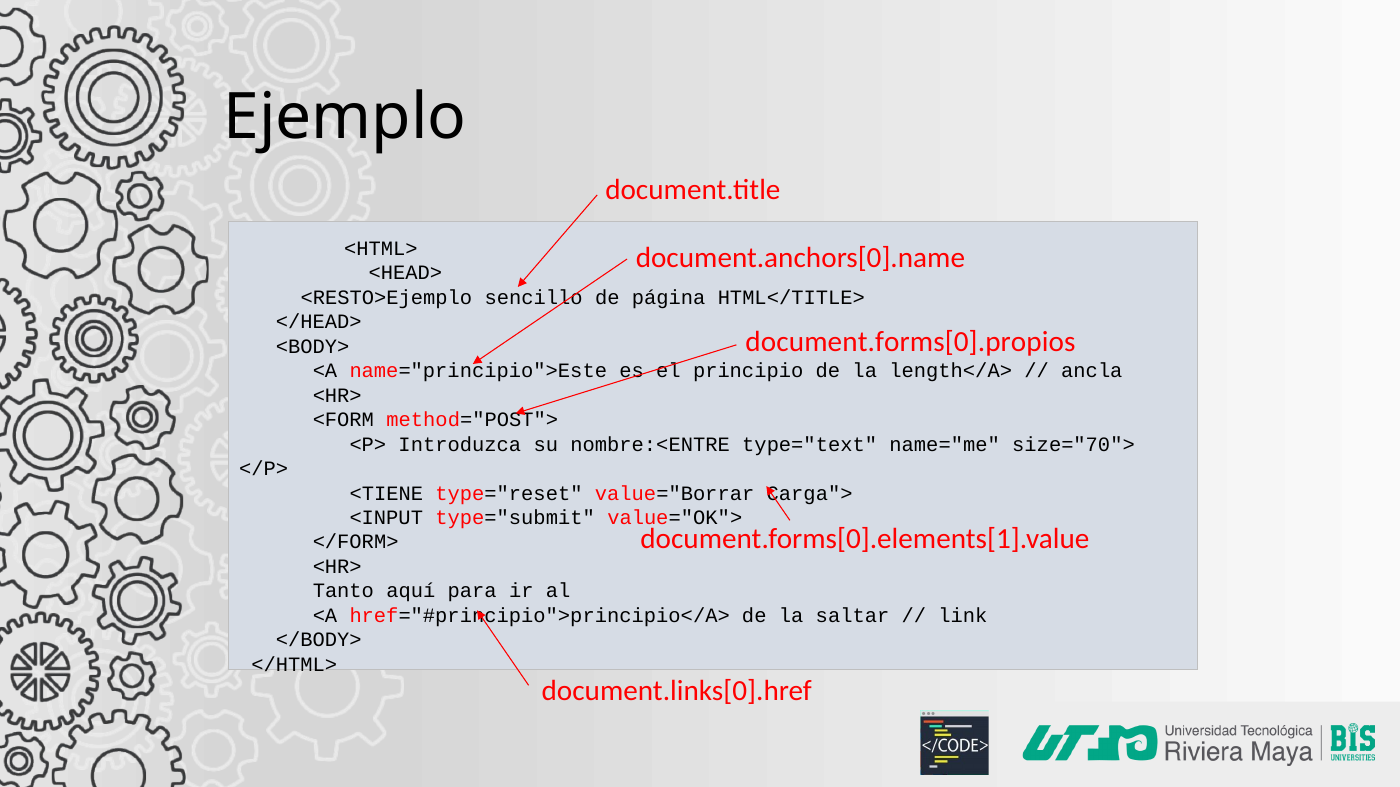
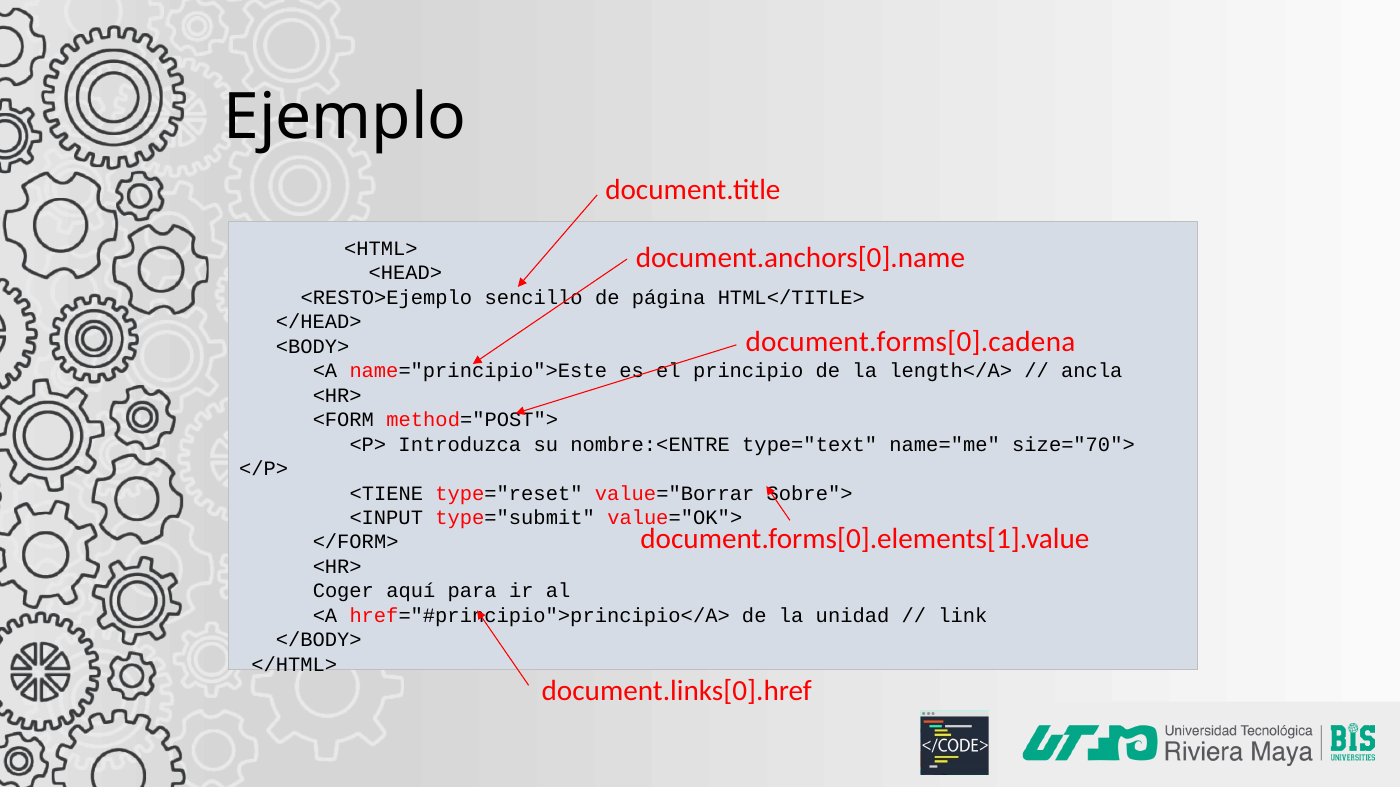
document.forms[0].propios: document.forms[0].propios -> document.forms[0].cadena
Carga">: Carga"> -> Sobre">
Tanto: Tanto -> Coger
saltar: saltar -> unidad
